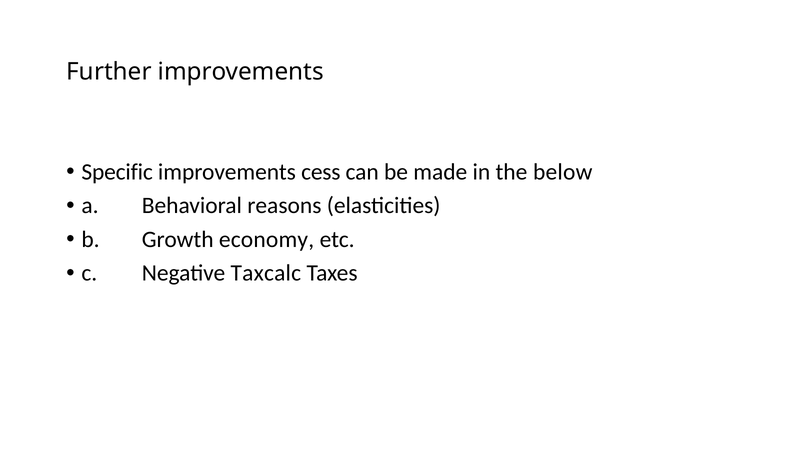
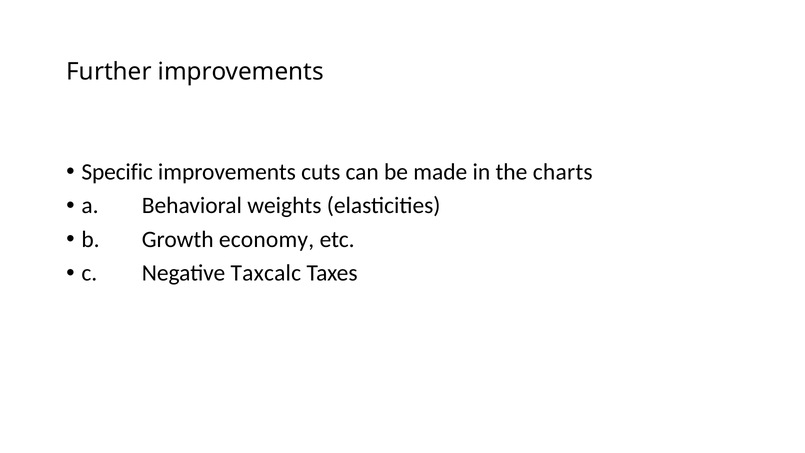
cess: cess -> cuts
below: below -> charts
reasons: reasons -> weights
